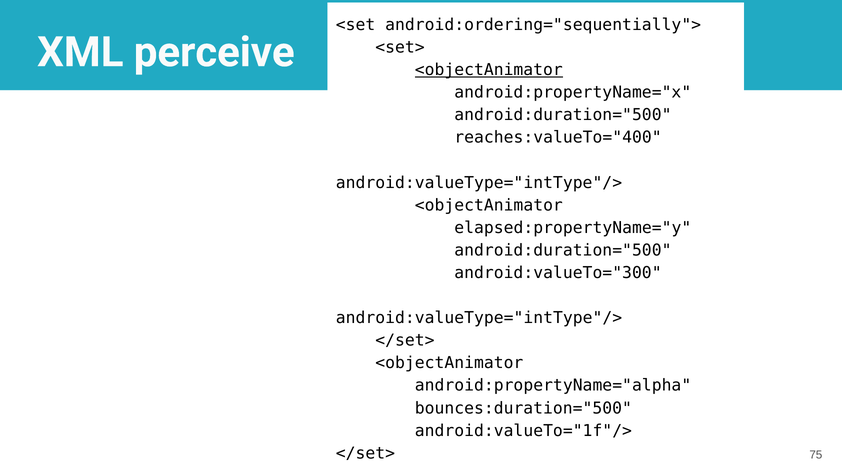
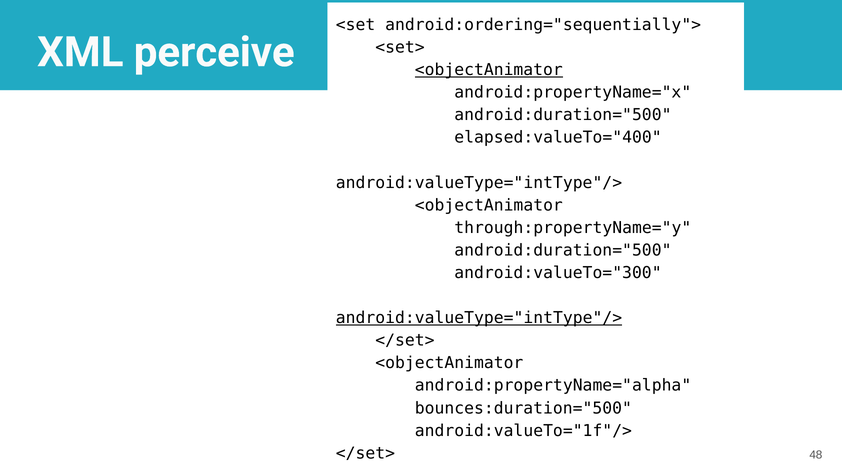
reaches:valueTo="400: reaches:valueTo="400 -> elapsed:valueTo="400
elapsed:propertyName="y: elapsed:propertyName="y -> through:propertyName="y
android:valueType="intType"/> at (479, 318) underline: none -> present
75: 75 -> 48
